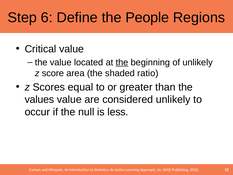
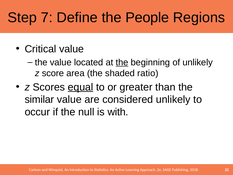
6: 6 -> 7
equal underline: none -> present
values: values -> similar
less: less -> with
